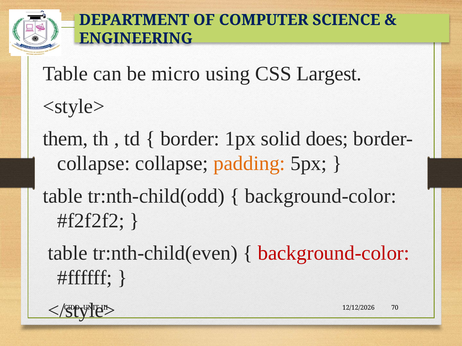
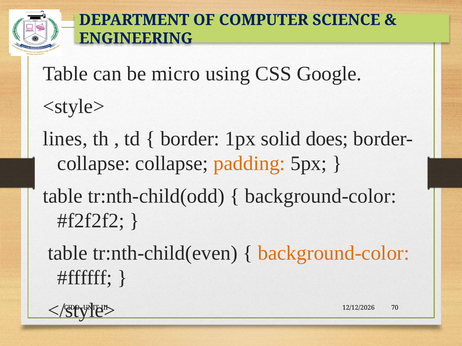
Largest: Largest -> Google
them: them -> lines
background-color at (334, 254) colour: red -> orange
